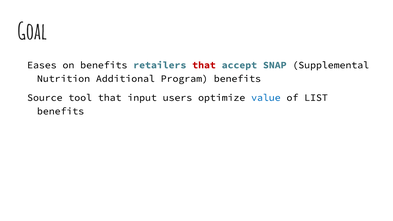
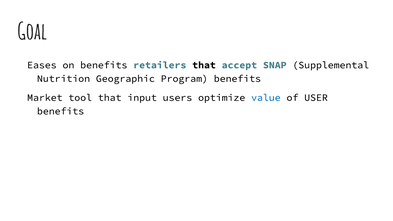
that at (204, 65) colour: red -> black
Additional: Additional -> Geographic
Source: Source -> Market
LIST: LIST -> USER
